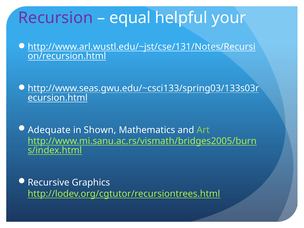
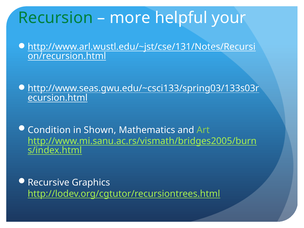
Recursion colour: purple -> green
equal: equal -> more
Adequate: Adequate -> Condition
